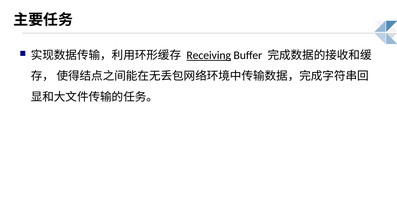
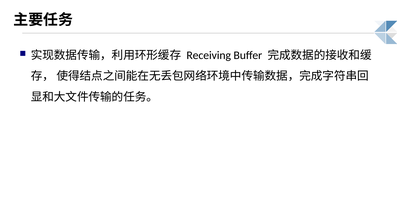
Receiving underline: present -> none
